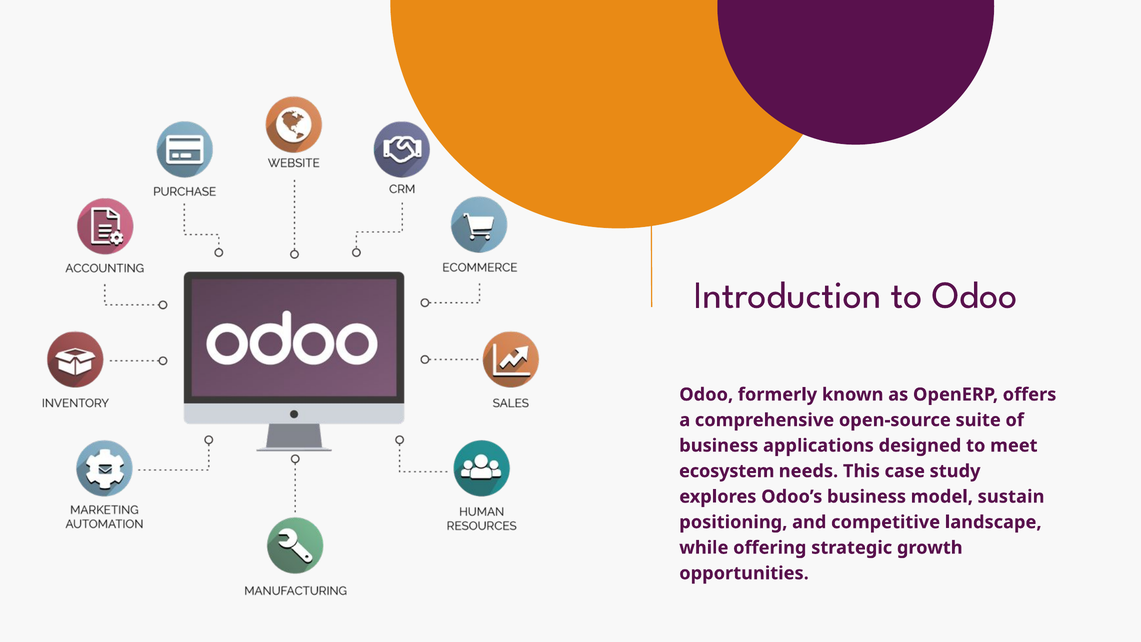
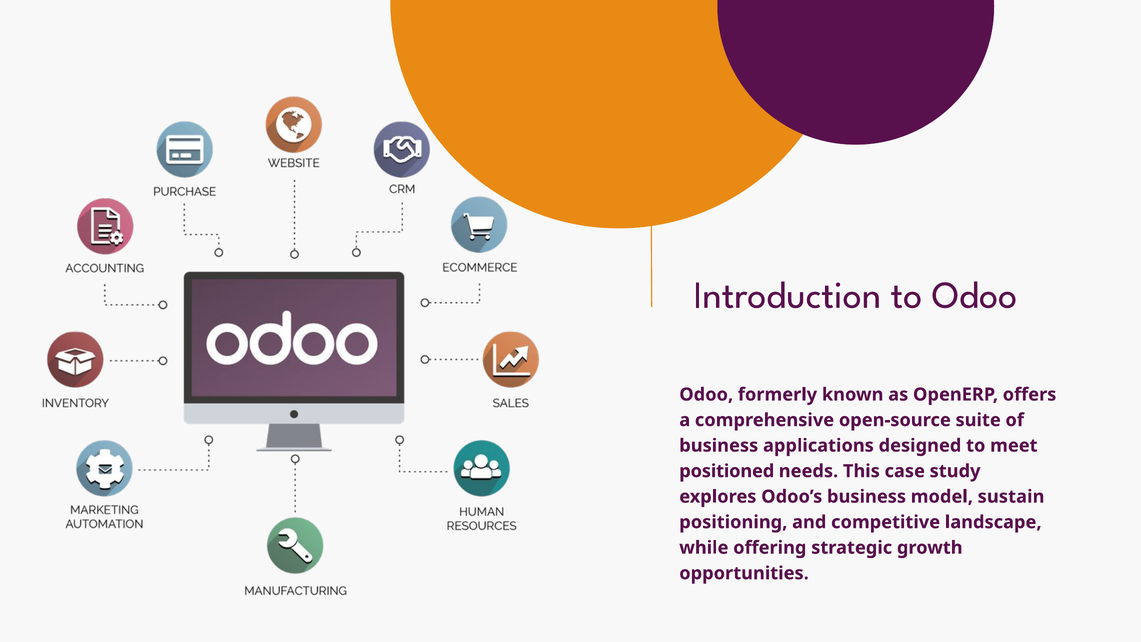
ecosystem: ecosystem -> positioned
